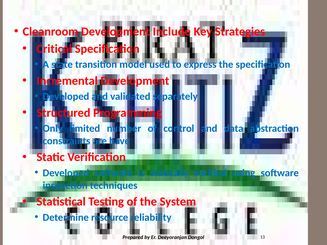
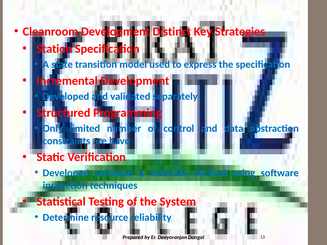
Include: Include -> Distinct
Critical: Critical -> Station
